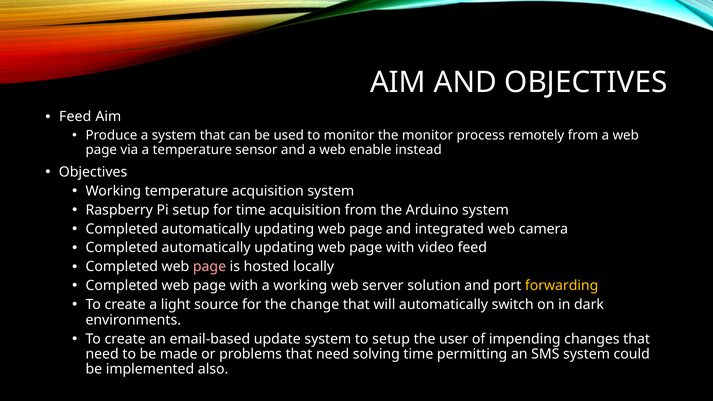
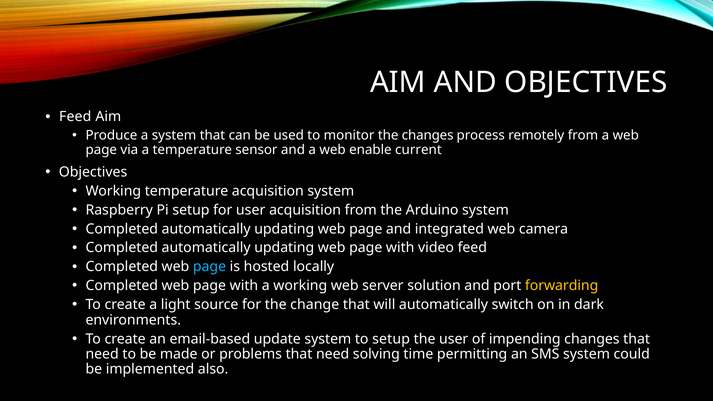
the monitor: monitor -> changes
instead: instead -> current
for time: time -> user
page at (210, 267) colour: pink -> light blue
